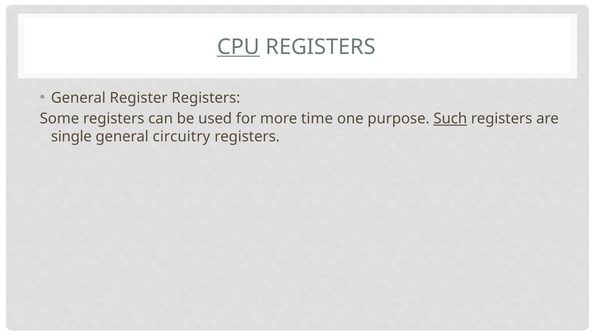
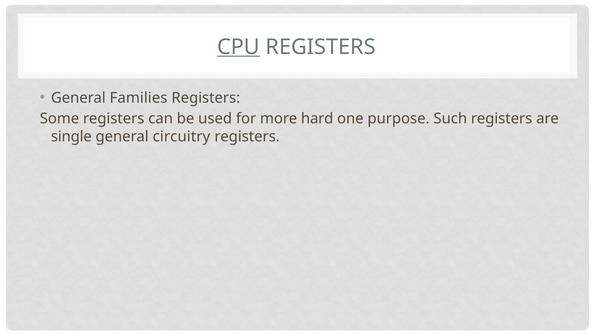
Register: Register -> Families
time: time -> hard
Such underline: present -> none
